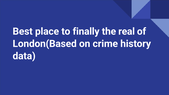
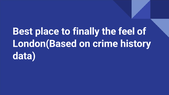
real: real -> feel
